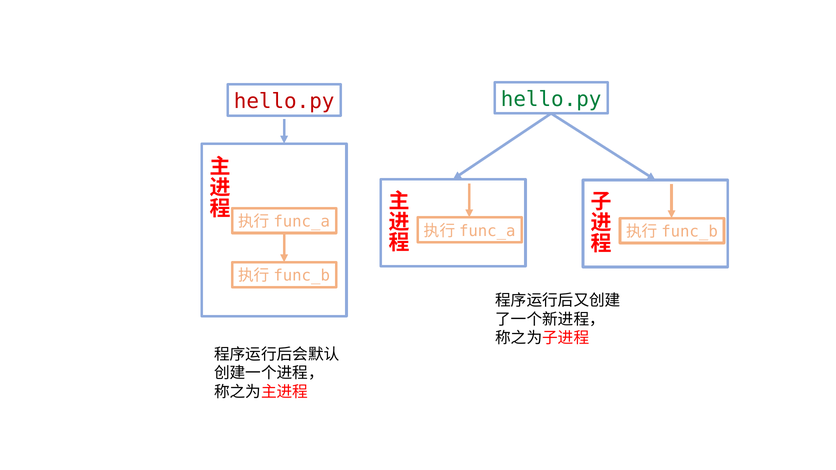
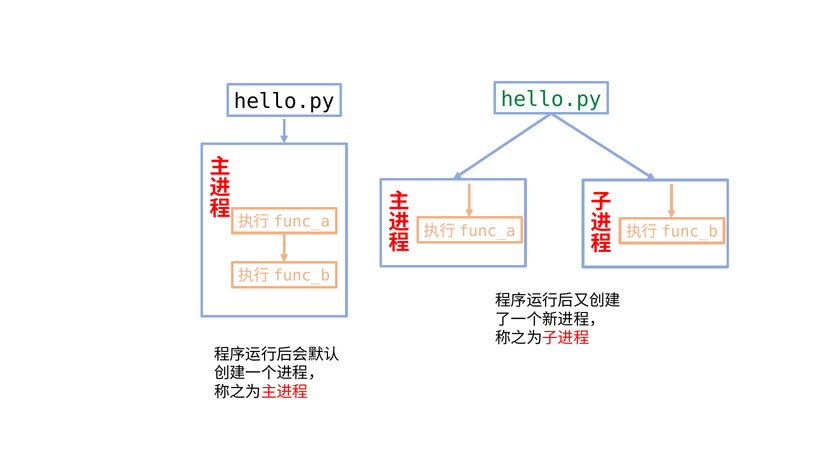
hello.py at (284, 101) colour: red -> black
